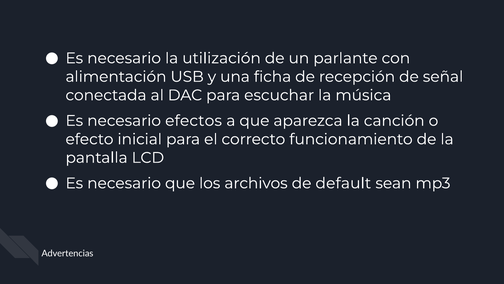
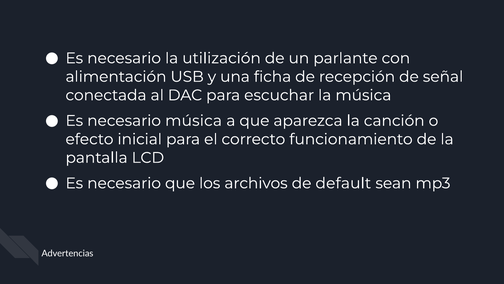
necesario efectos: efectos -> música
